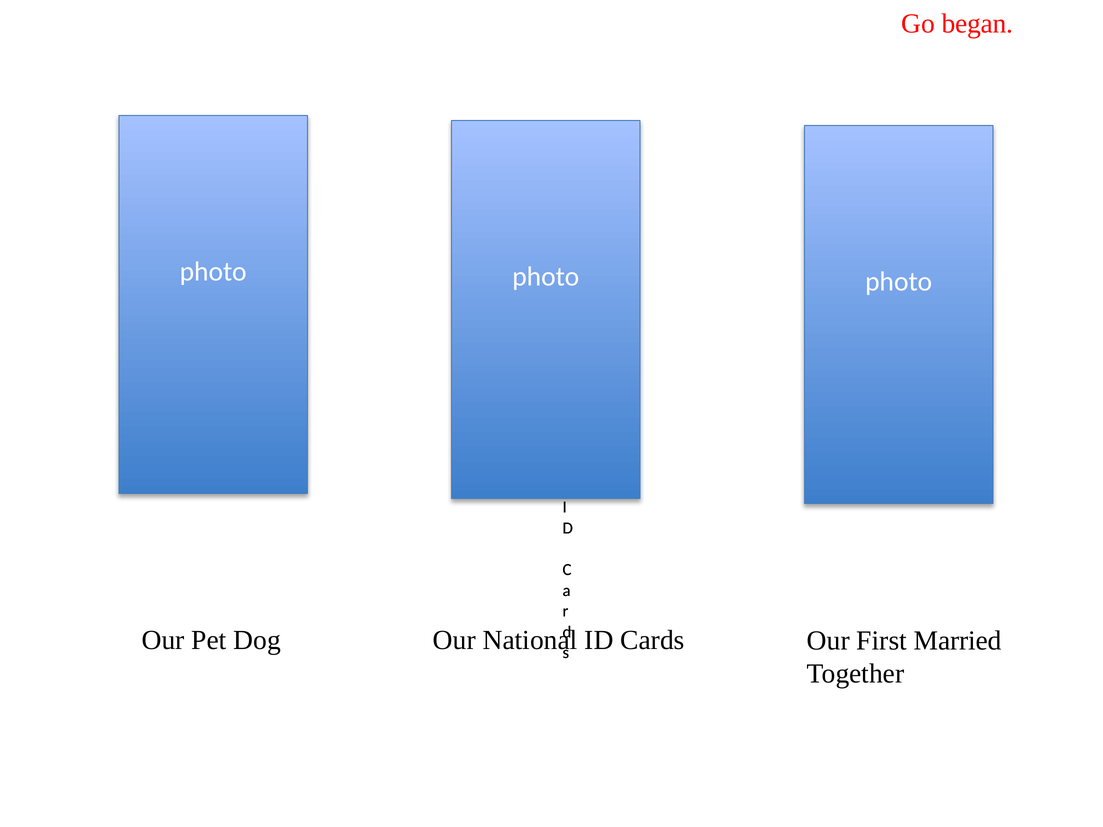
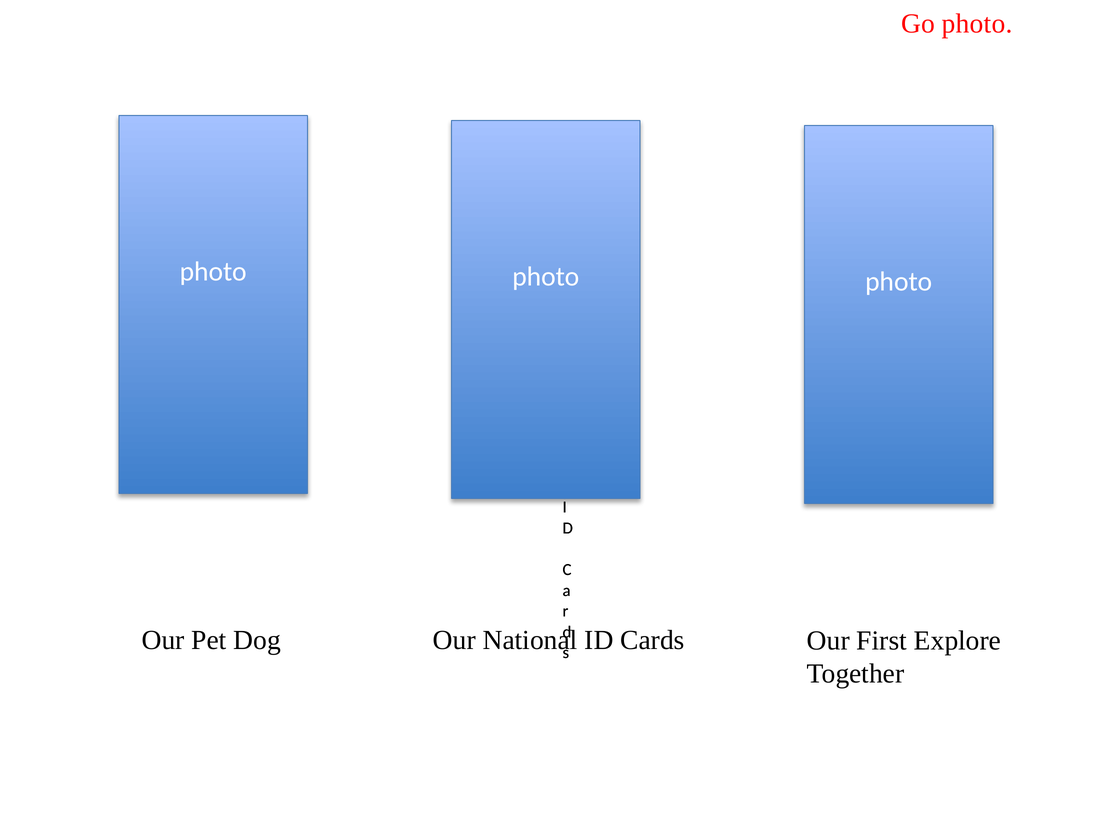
Go began: began -> photo
Married: Married -> Explore
